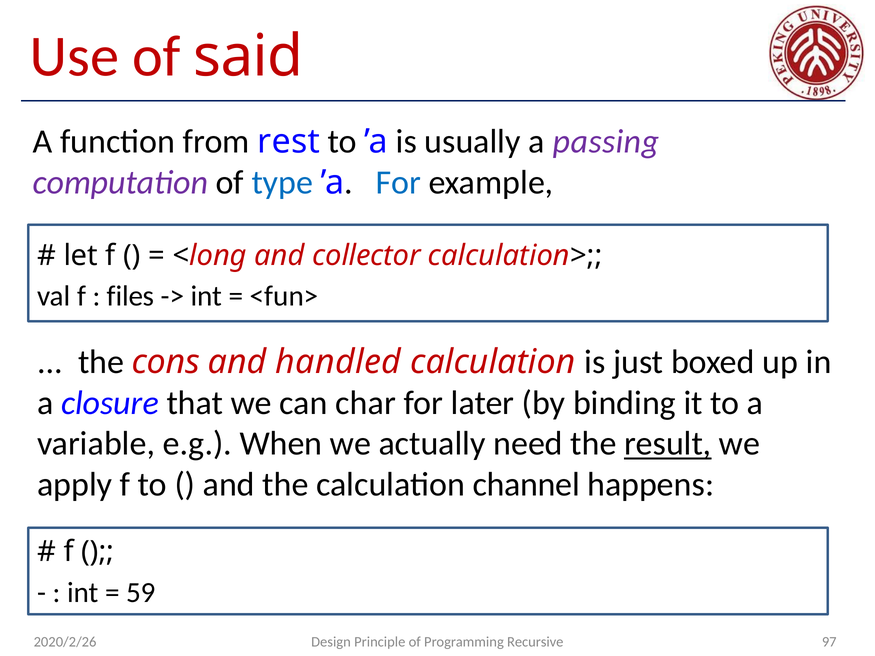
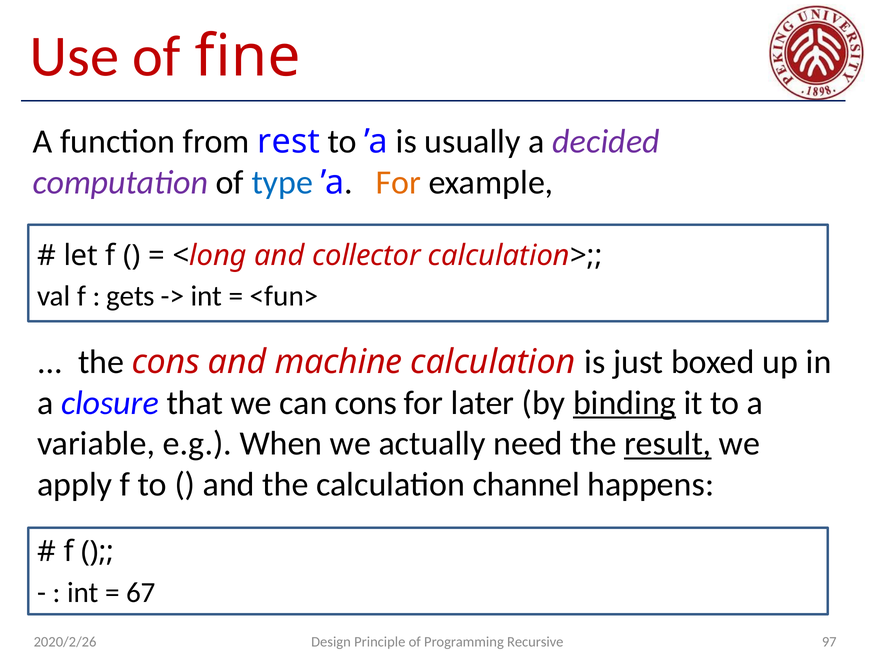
said: said -> fine
passing: passing -> decided
For at (398, 182) colour: blue -> orange
files: files -> gets
handled: handled -> machine
can char: char -> cons
binding underline: none -> present
59: 59 -> 67
